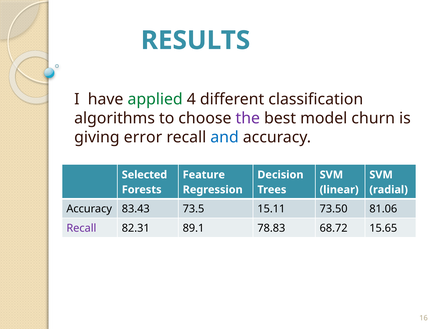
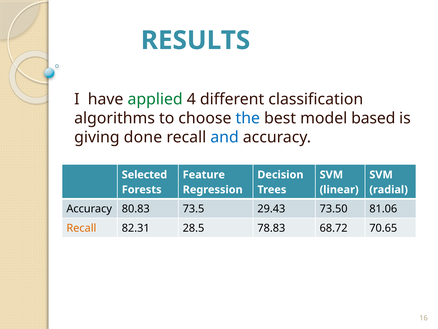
the colour: purple -> blue
churn: churn -> based
error: error -> done
83.43: 83.43 -> 80.83
15.11: 15.11 -> 29.43
Recall at (81, 228) colour: purple -> orange
89.1: 89.1 -> 28.5
15.65: 15.65 -> 70.65
